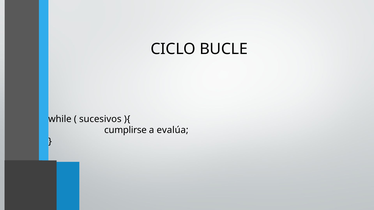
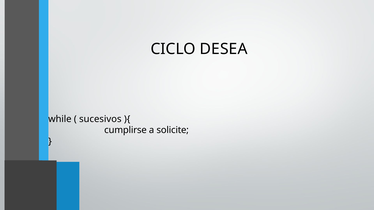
BUCLE: BUCLE -> DESEA
evalúa: evalúa -> solicite
